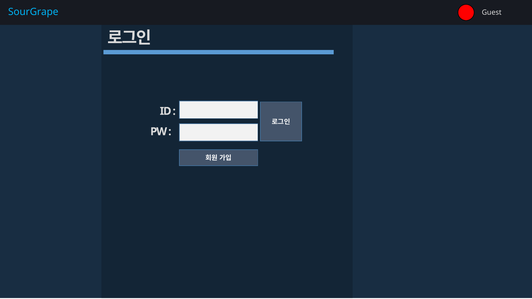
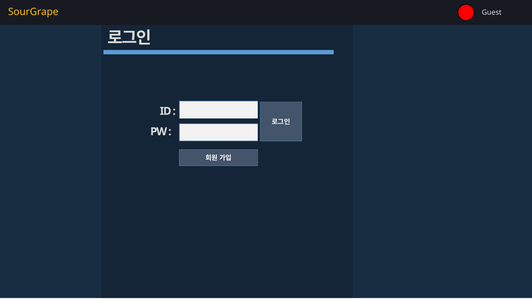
SourGrape colour: light blue -> yellow
